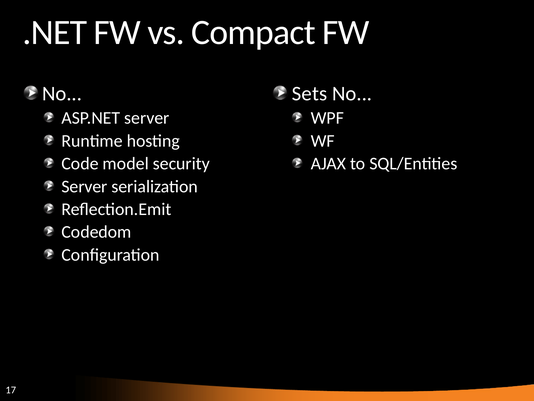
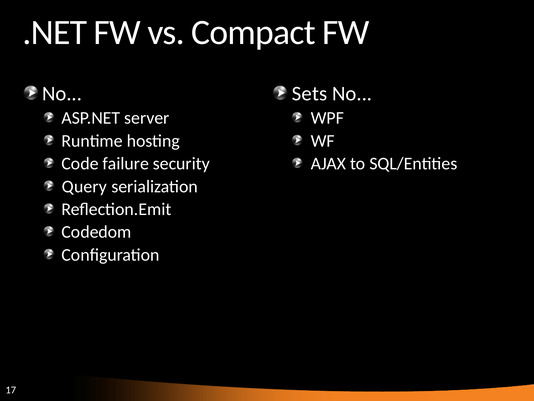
model: model -> failure
Server at (85, 186): Server -> Query
